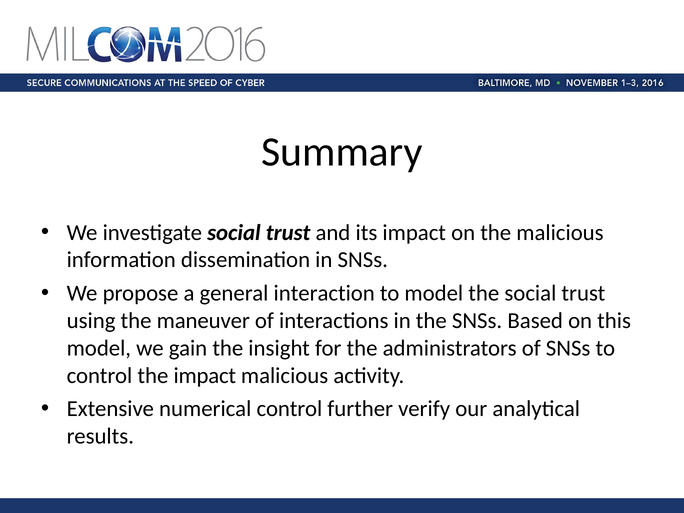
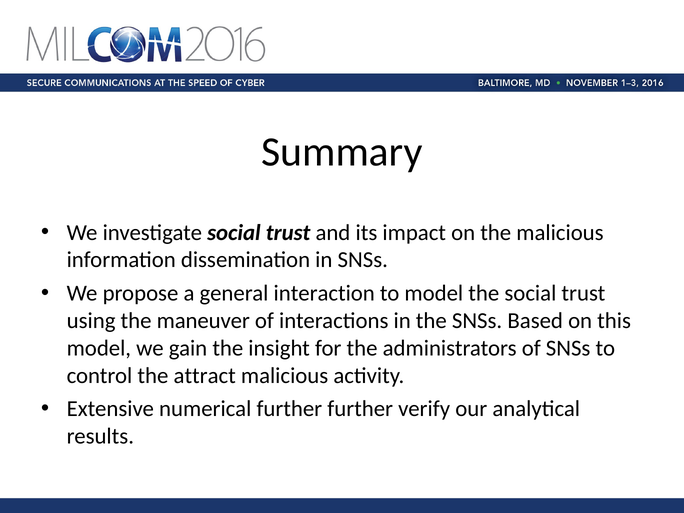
the impact: impact -> attract
numerical control: control -> further
